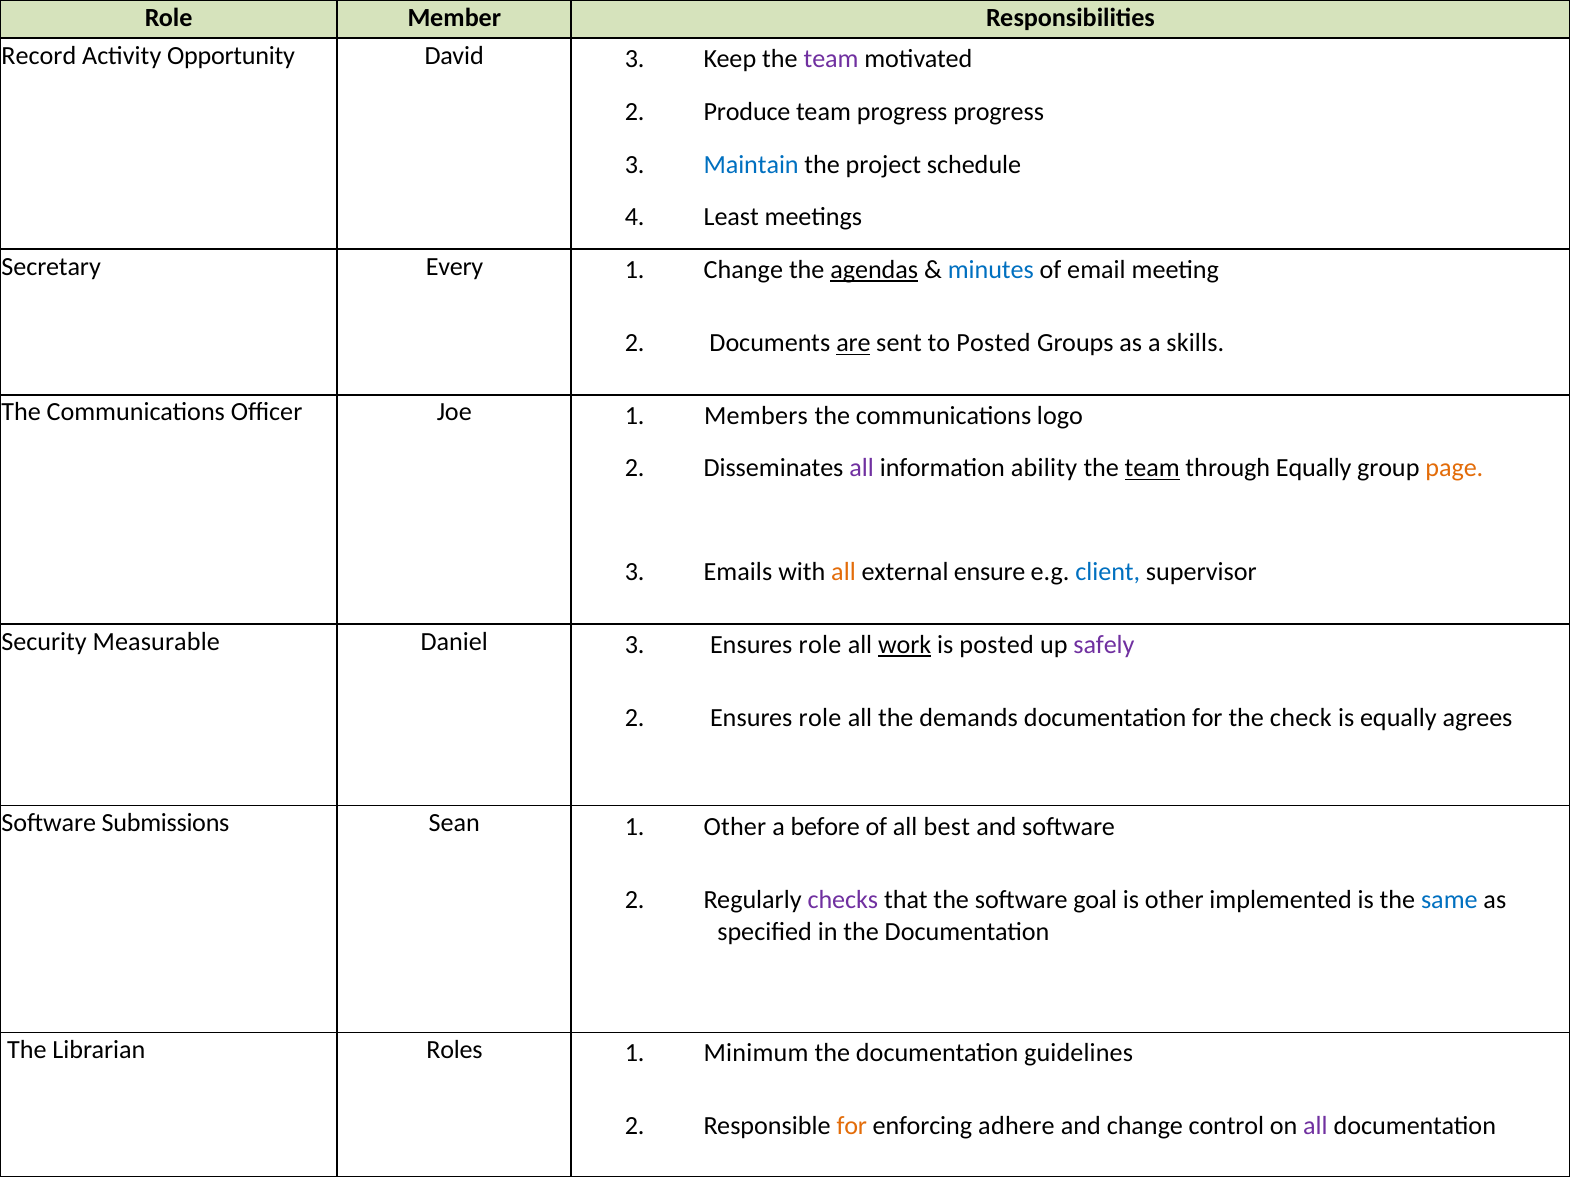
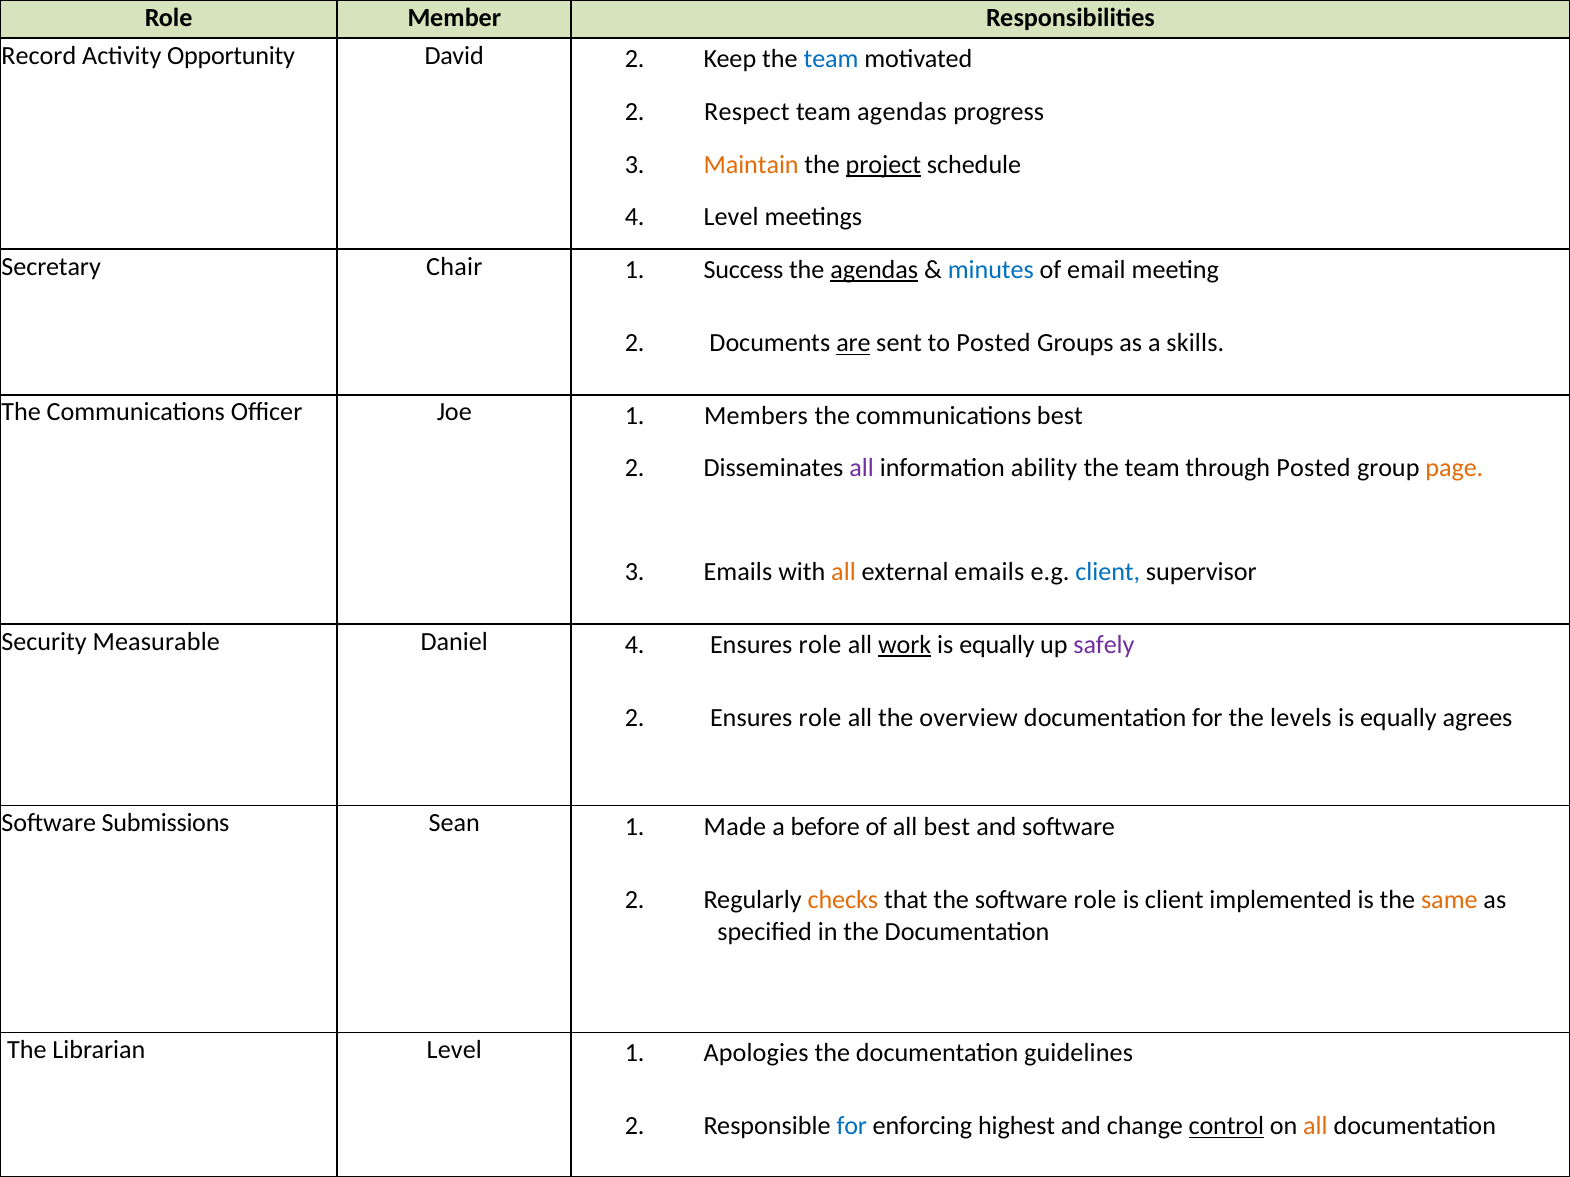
David 3: 3 -> 2
team at (831, 59) colour: purple -> blue
Produce: Produce -> Respect
team progress: progress -> agendas
Maintain colour: blue -> orange
project underline: none -> present
4 Least: Least -> Level
Every: Every -> Chair
1 Change: Change -> Success
communications logo: logo -> best
team at (1152, 468) underline: present -> none
through Equally: Equally -> Posted
external ensure: ensure -> emails
Daniel 3: 3 -> 4
posted at (997, 645): posted -> equally
demands: demands -> overview
check: check -> levels
1 Other: Other -> Made
checks colour: purple -> orange
software goal: goal -> role
is other: other -> client
same colour: blue -> orange
Librarian Roles: Roles -> Level
Minimum: Minimum -> Apologies
for at (852, 1127) colour: orange -> blue
adhere: adhere -> highest
control underline: none -> present
all at (1315, 1127) colour: purple -> orange
